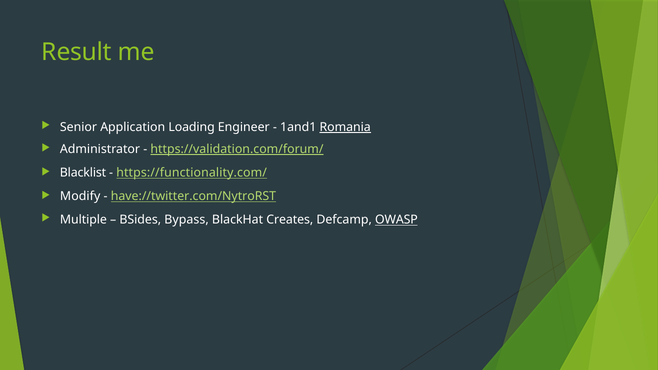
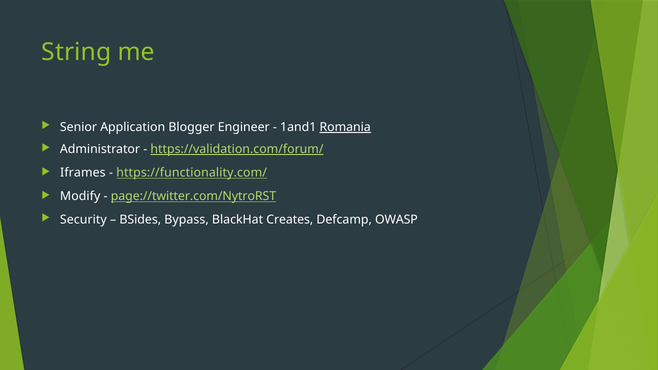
Result: Result -> String
Loading: Loading -> Blogger
Blacklist: Blacklist -> Iframes
have://twitter.com/NytroRST: have://twitter.com/NytroRST -> page://twitter.com/NytroRST
Multiple: Multiple -> Security
OWASP underline: present -> none
